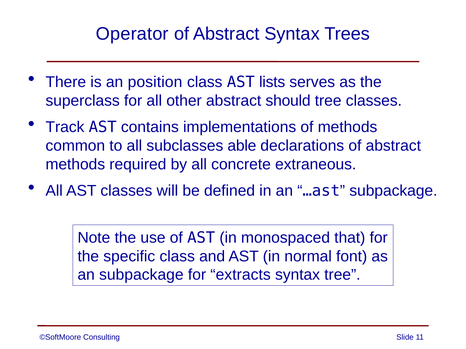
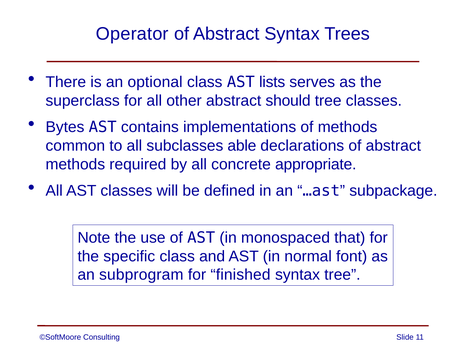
position: position -> optional
Track: Track -> Bytes
extraneous: extraneous -> appropriate
an subpackage: subpackage -> subprogram
extracts: extracts -> finished
